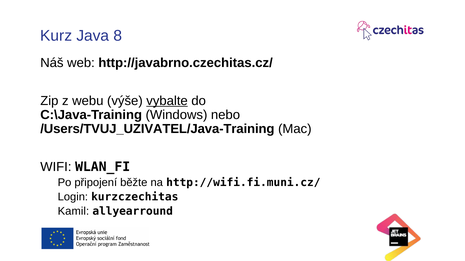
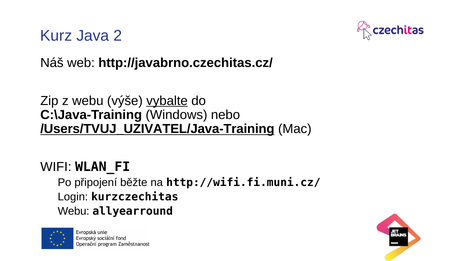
8: 8 -> 2
/Users/TVUJ_UZIVATEL/Java-Training underline: none -> present
Kamil at (73, 212): Kamil -> Webu
